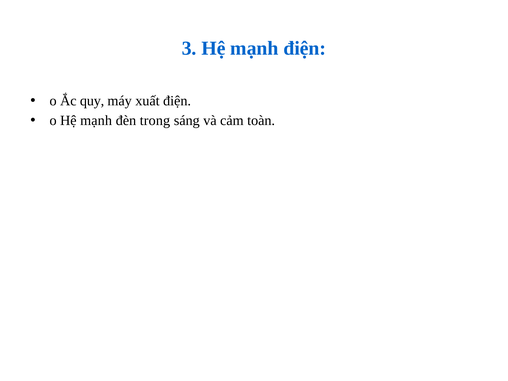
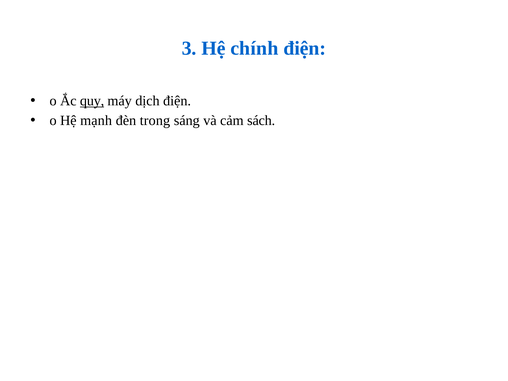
3 Hệ mạnh: mạnh -> chính
quy underline: none -> present
xuất: xuất -> dịch
toàn: toàn -> sách
